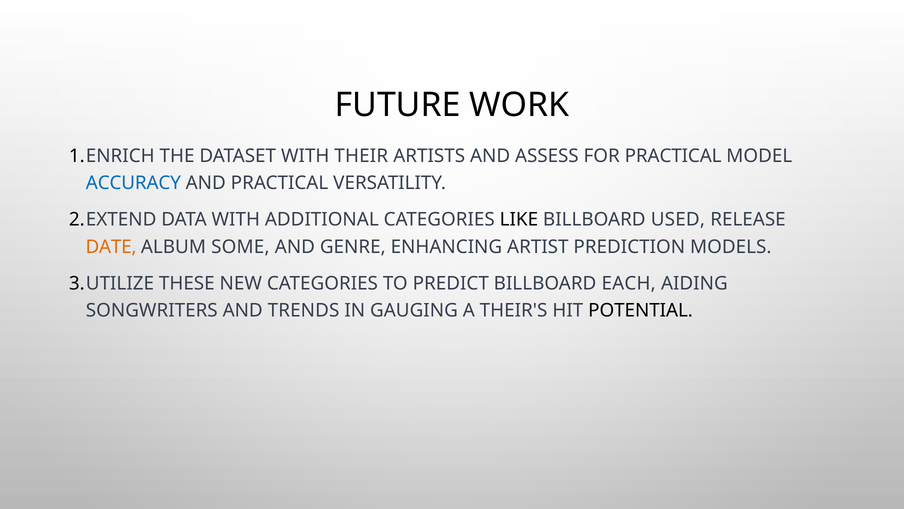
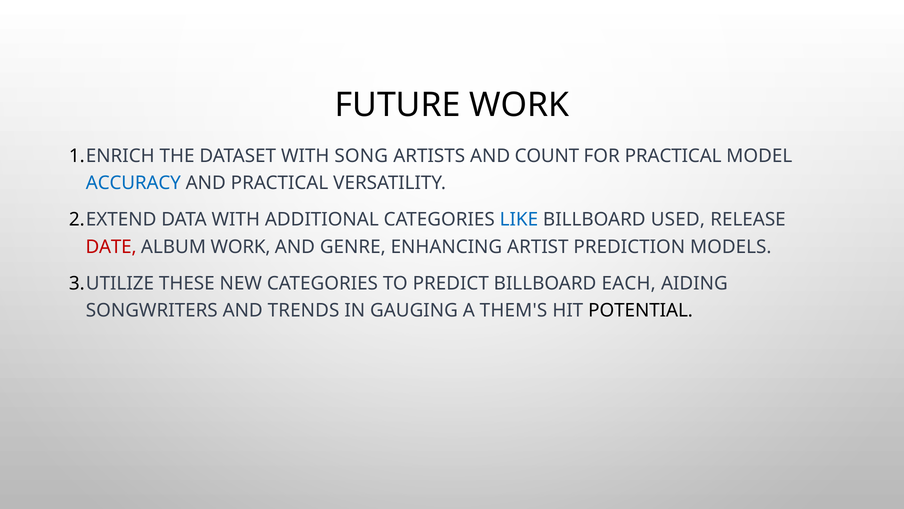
THEIR: THEIR -> SONG
ASSESS: ASSESS -> COUNT
LIKE colour: black -> blue
DATE colour: orange -> red
ALBUM SOME: SOME -> WORK
THEIR'S: THEIR'S -> THEM'S
